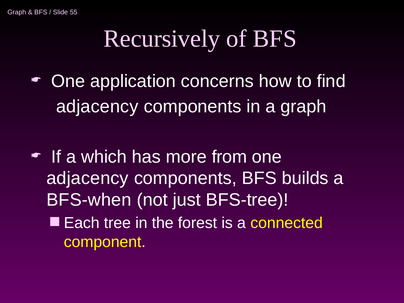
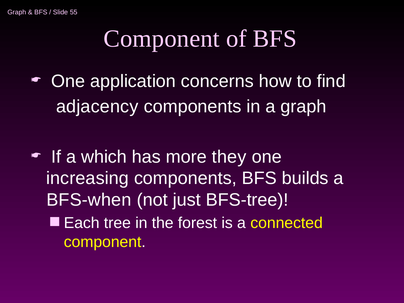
Recursively at (162, 39): Recursively -> Component
from: from -> they
adjacency at (87, 178): adjacency -> increasing
